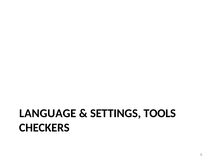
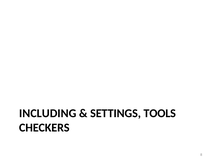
LANGUAGE: LANGUAGE -> INCLUDING
